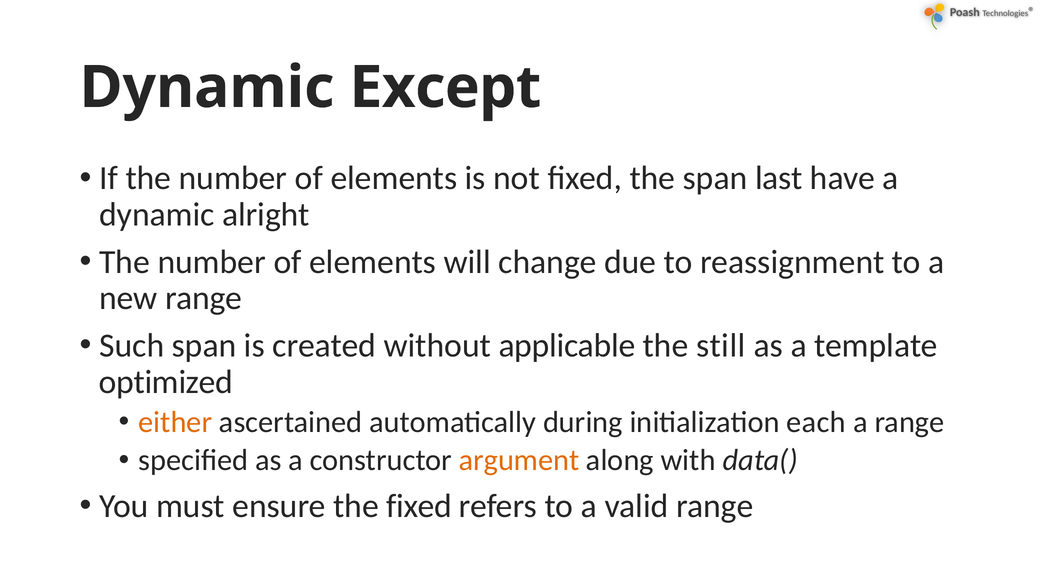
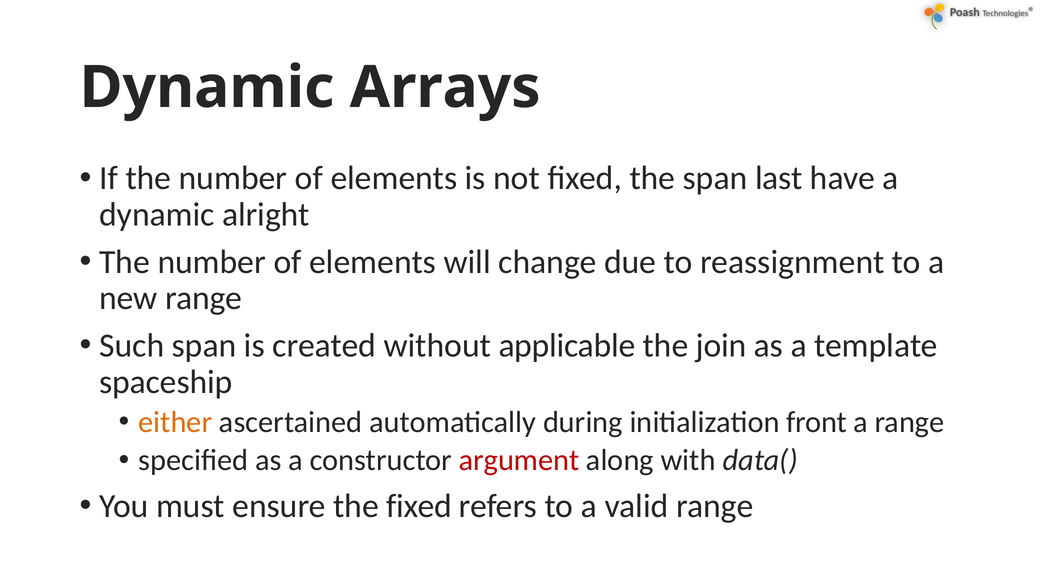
Except: Except -> Arrays
still: still -> join
optimized: optimized -> spaceship
each: each -> front
argument colour: orange -> red
